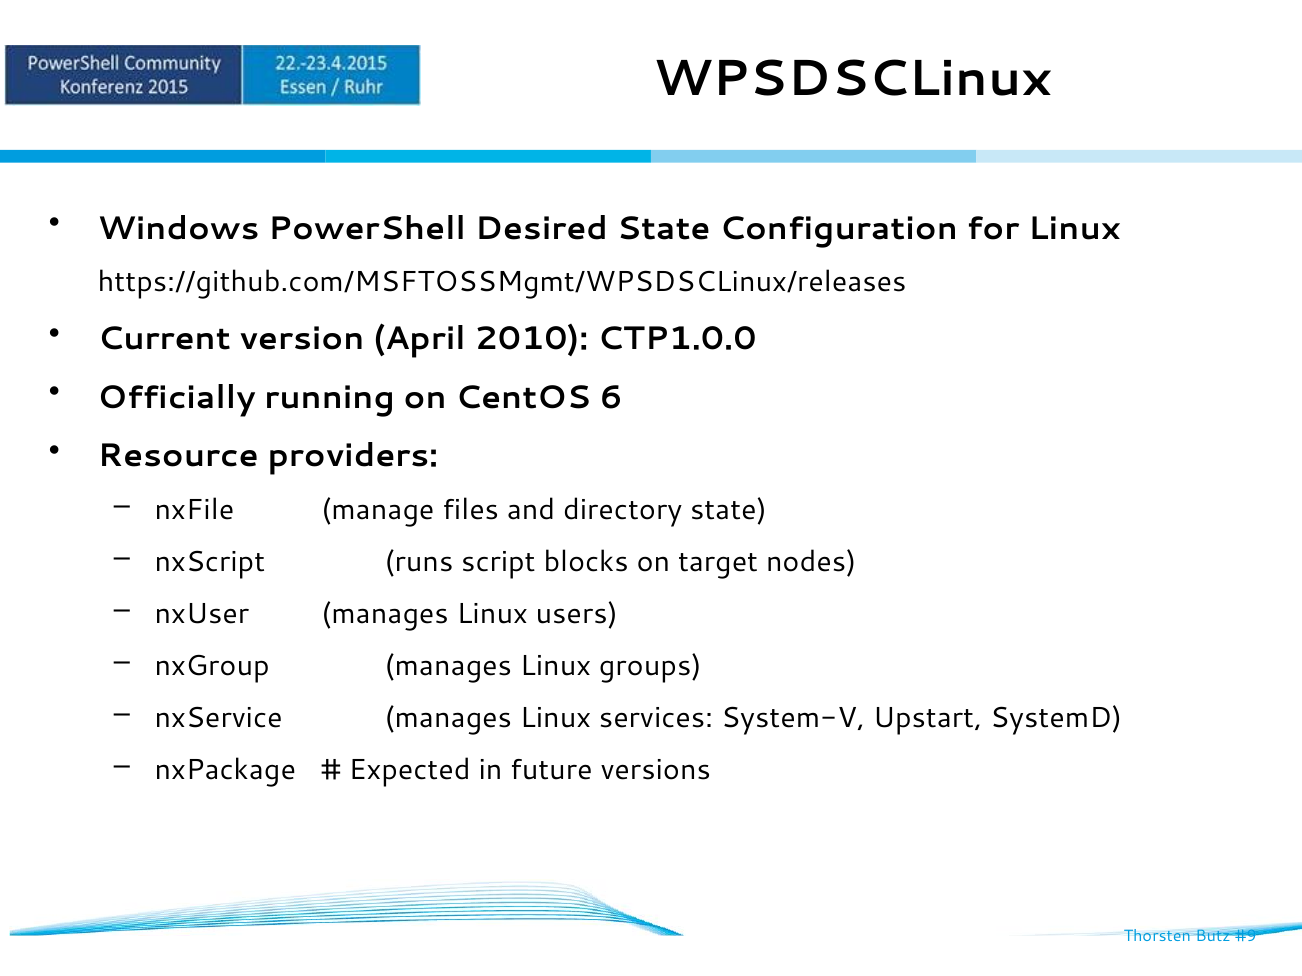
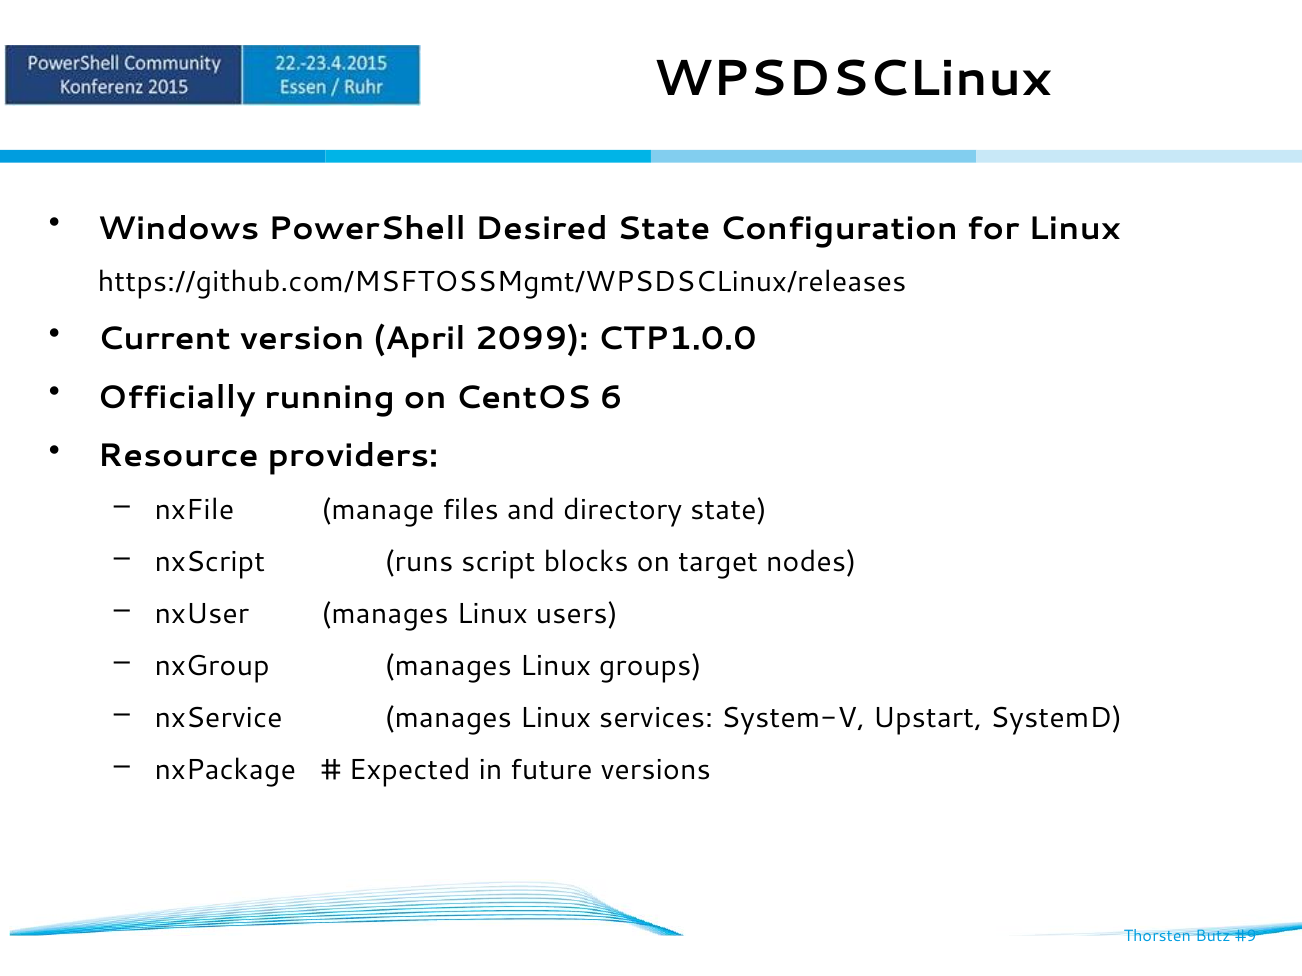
2010: 2010 -> 2099
